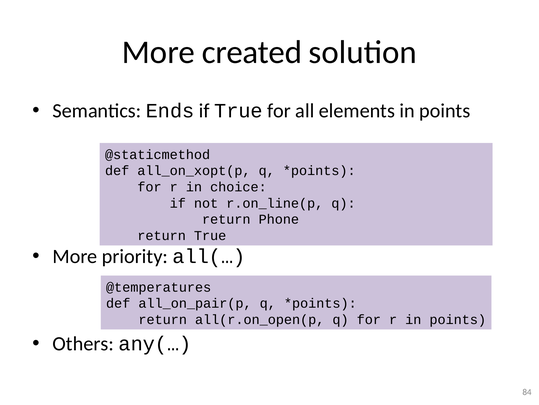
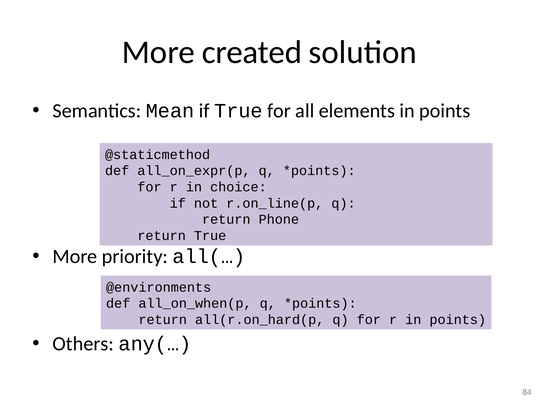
Ends: Ends -> Mean
all_on_xopt(p: all_on_xopt(p -> all_on_expr(p
@temperatures: @temperatures -> @environments
all_on_pair(p: all_on_pair(p -> all_on_when(p
all(r.on_open(p: all(r.on_open(p -> all(r.on_hard(p
